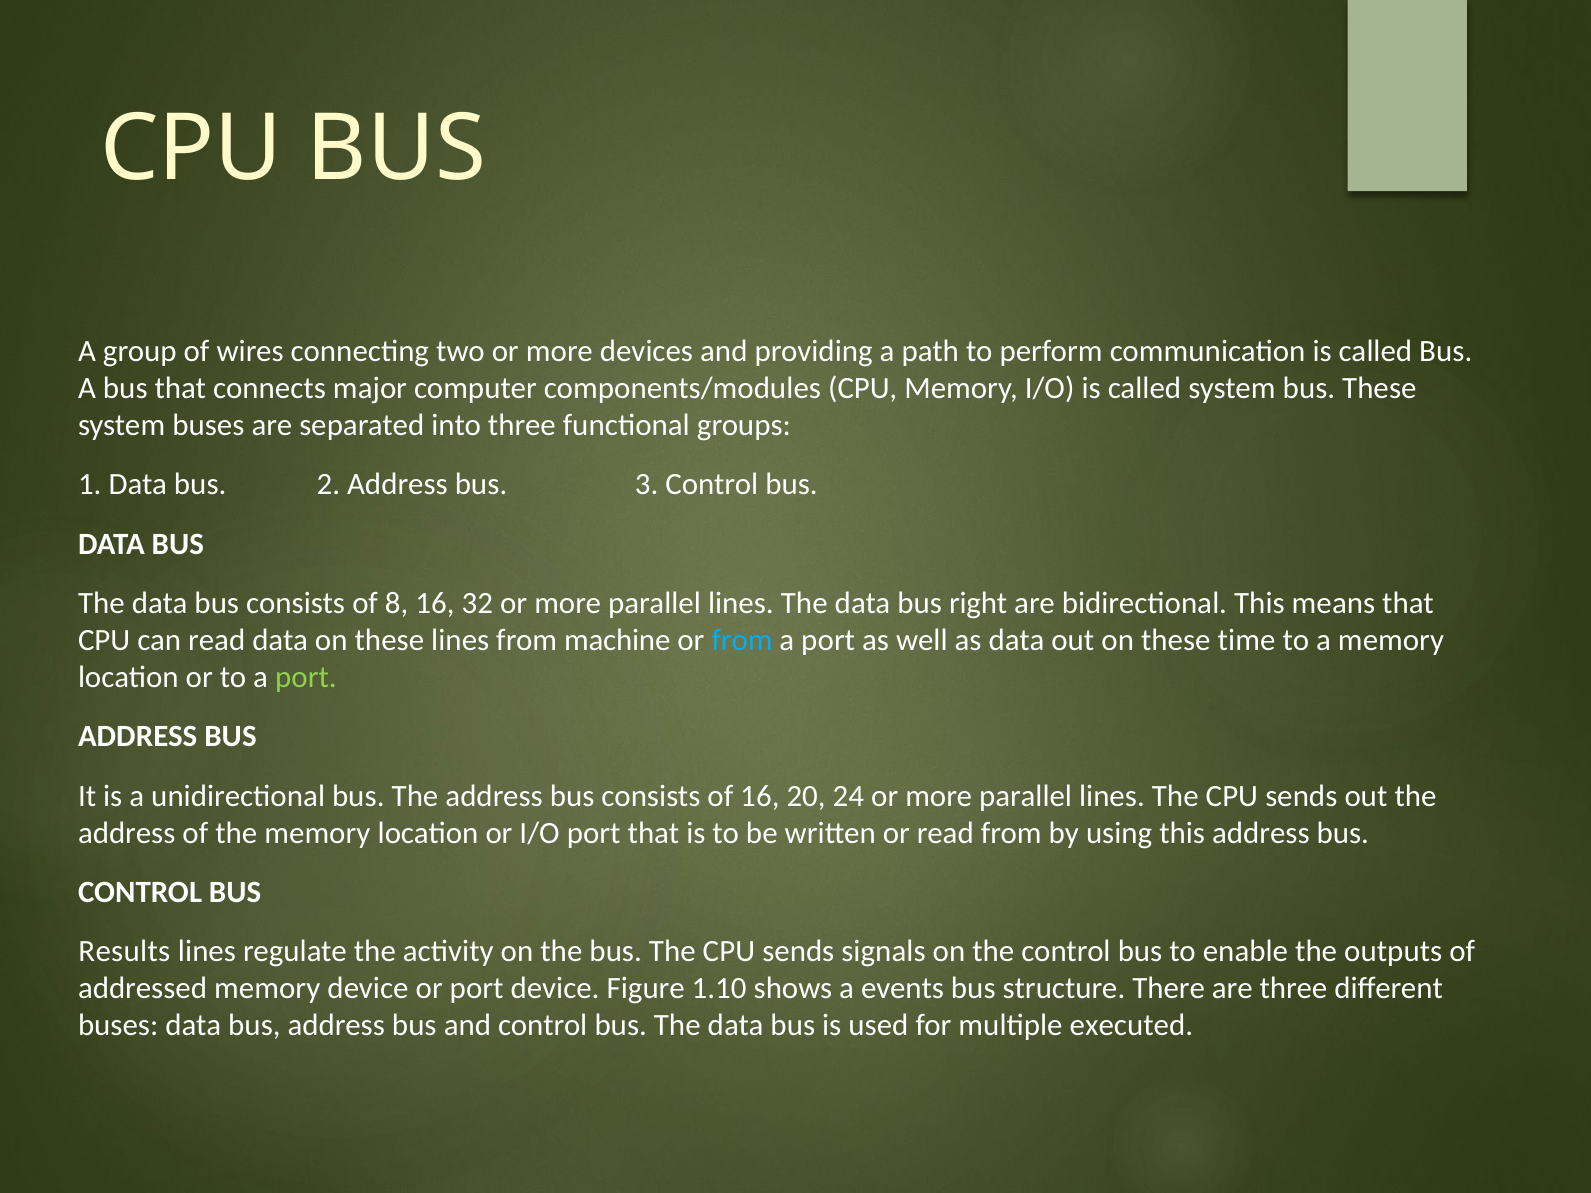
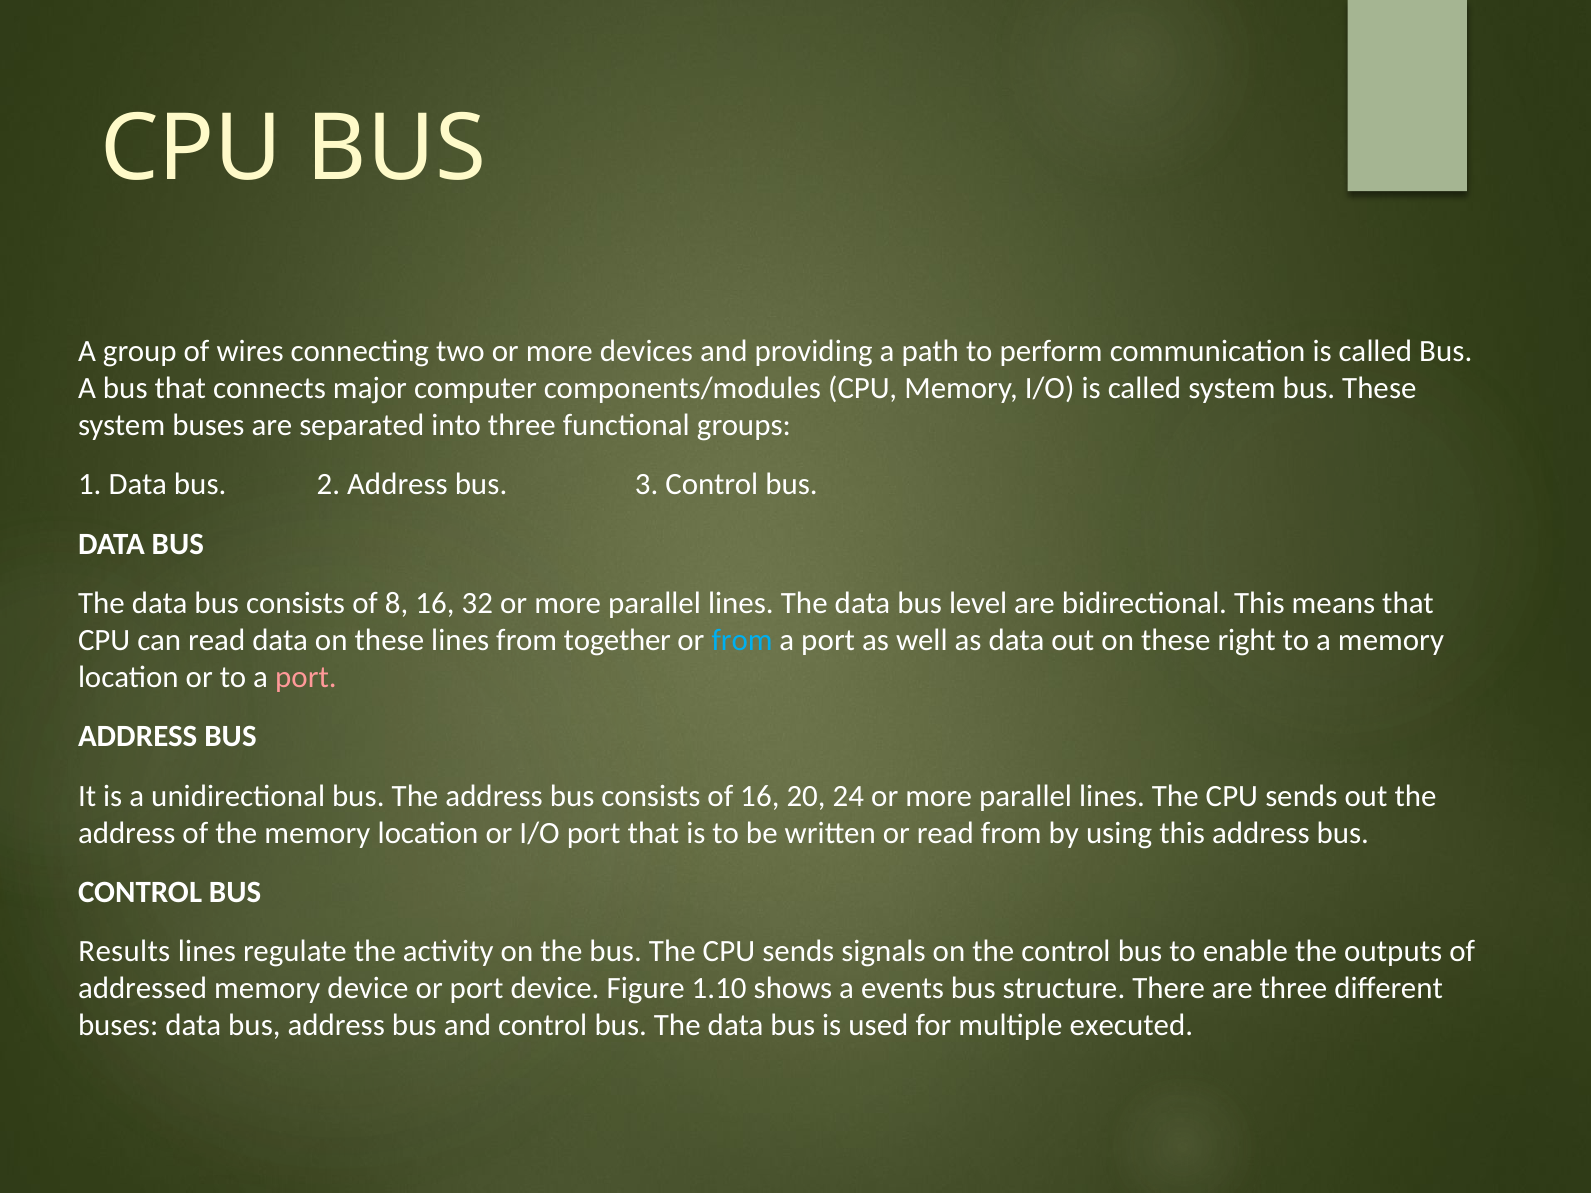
right: right -> level
machine: machine -> together
time: time -> right
port at (306, 677) colour: light green -> pink
